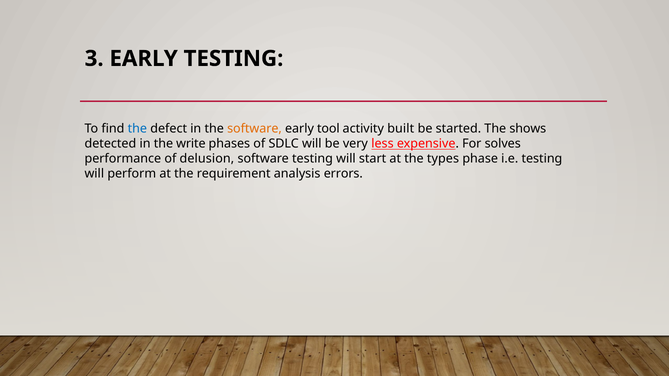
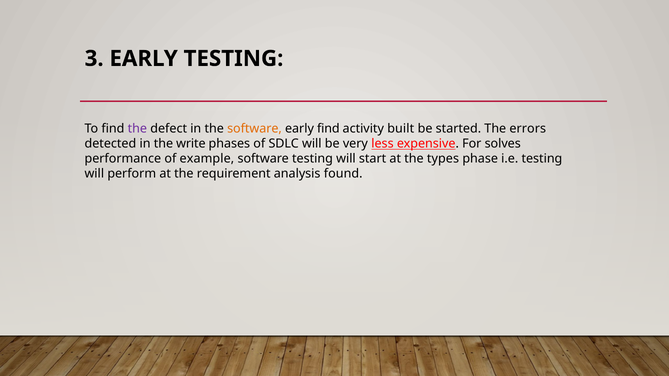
the at (137, 129) colour: blue -> purple
early tool: tool -> find
shows: shows -> errors
delusion: delusion -> example
errors: errors -> found
